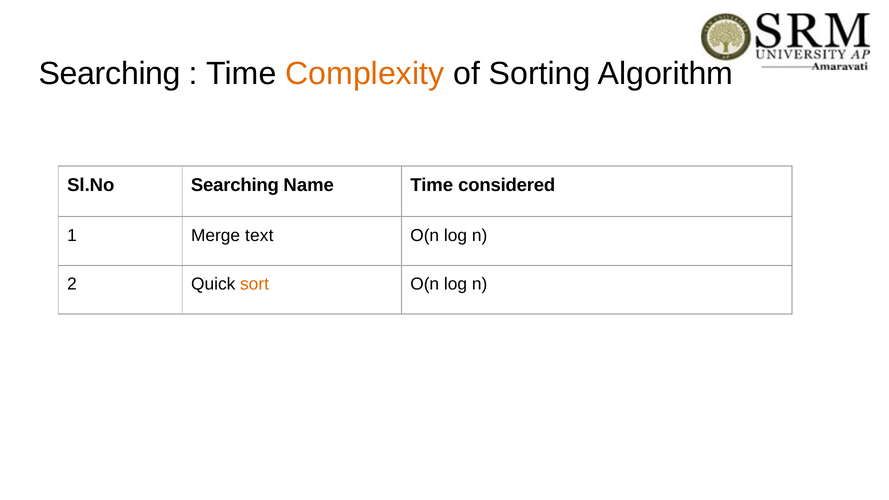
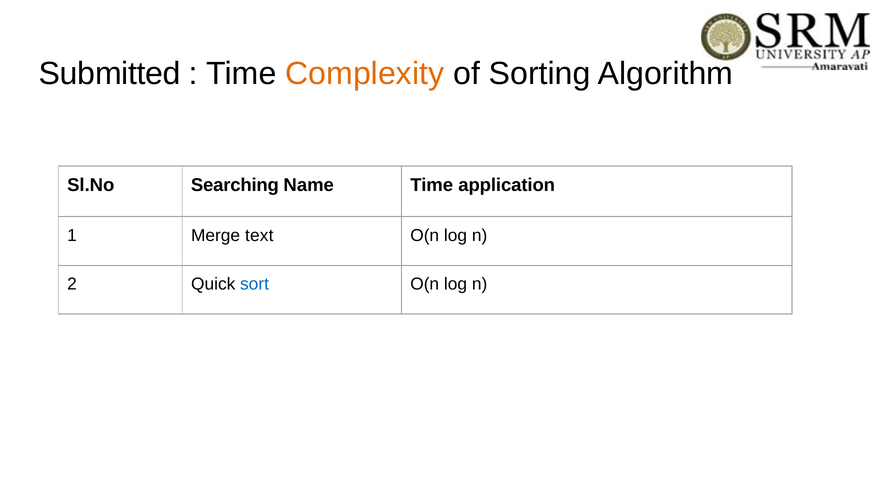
Searching at (110, 74): Searching -> Submitted
considered: considered -> application
sort colour: orange -> blue
